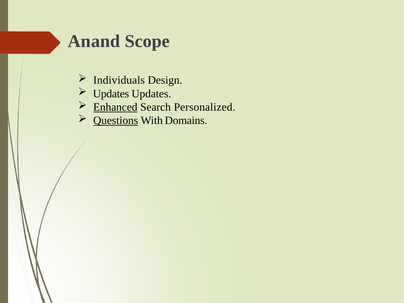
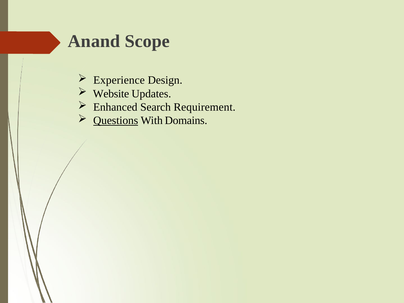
Individuals: Individuals -> Experience
Updates at (111, 94): Updates -> Website
Enhanced underline: present -> none
Personalized: Personalized -> Requirement
